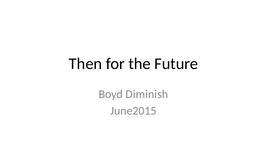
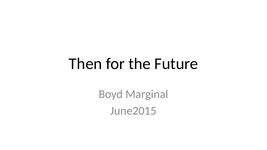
Diminish: Diminish -> Marginal
